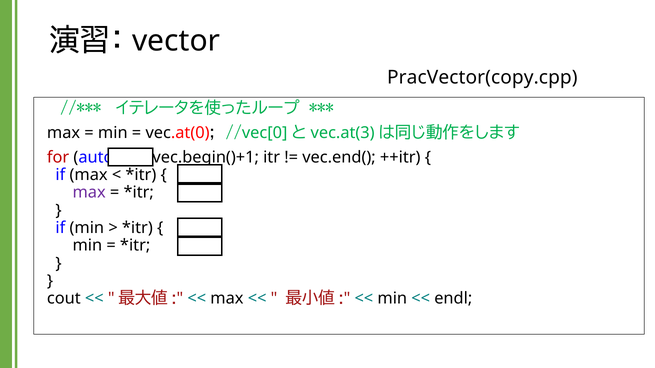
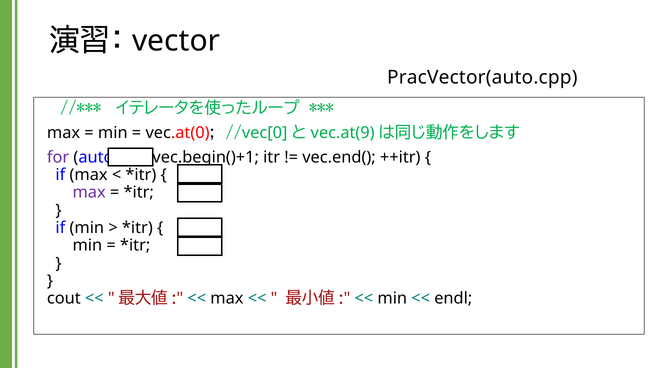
PracVector(copy.cpp: PracVector(copy.cpp -> PracVector(auto.cpp
vec.at(3: vec.at(3 -> vec.at(9
for colour: red -> purple
